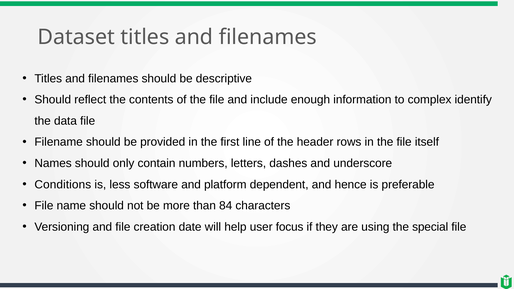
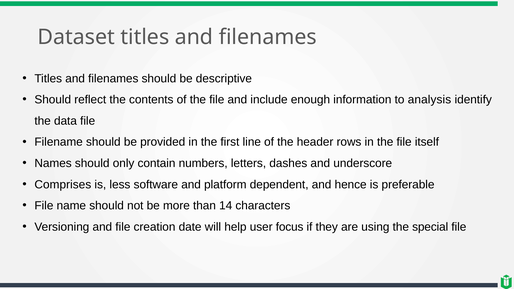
complex: complex -> analysis
Conditions: Conditions -> Comprises
84: 84 -> 14
